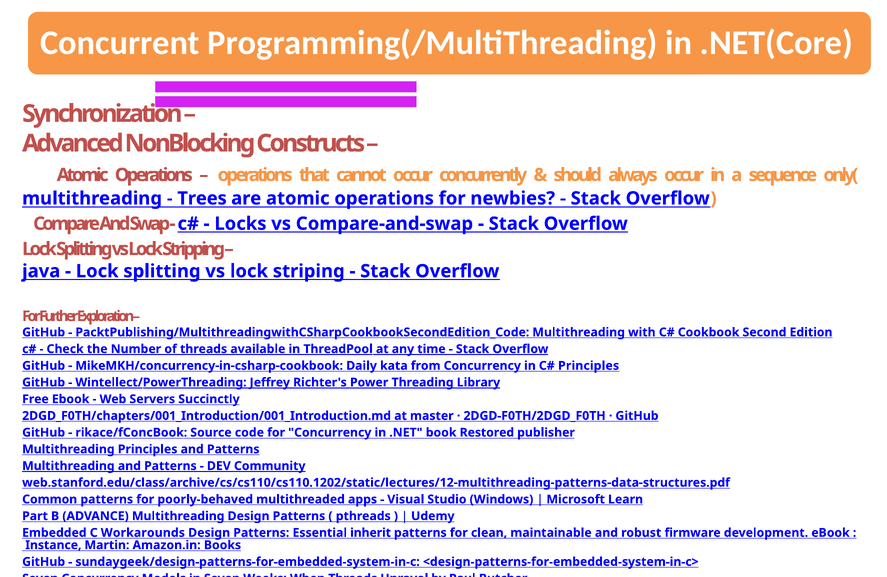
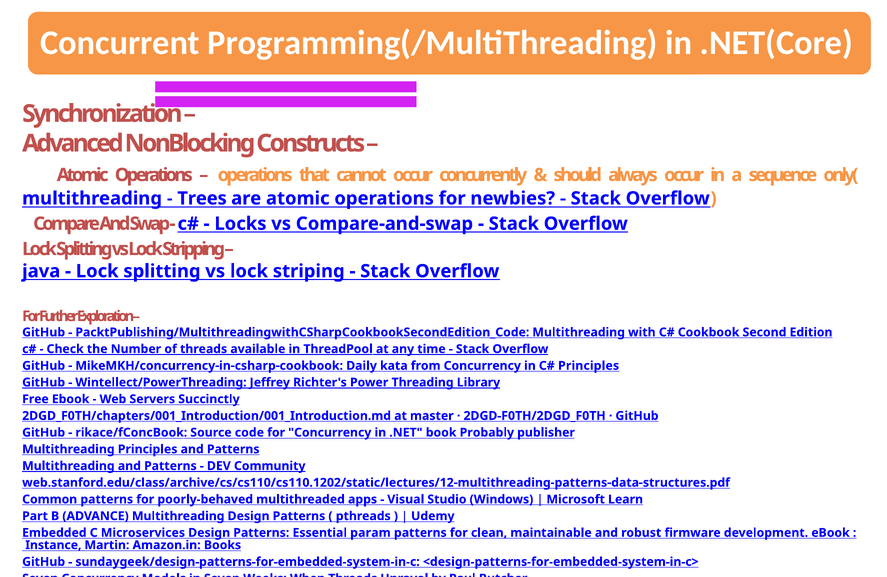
Restored: Restored -> Probably
Workarounds: Workarounds -> Microservices
inherit: inherit -> param
